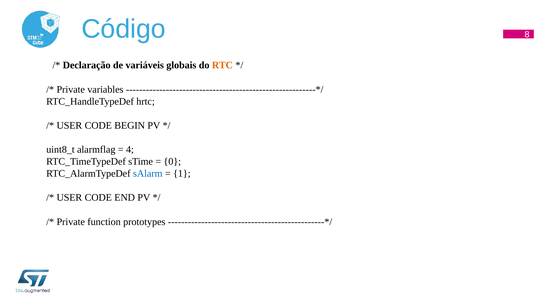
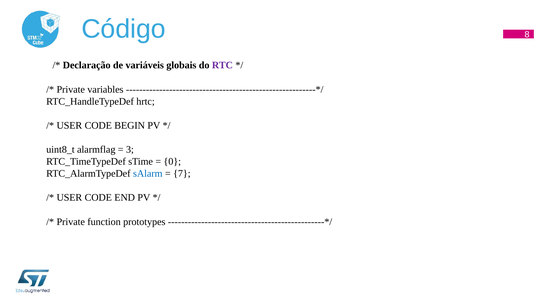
RTC colour: orange -> purple
4: 4 -> 3
1: 1 -> 7
